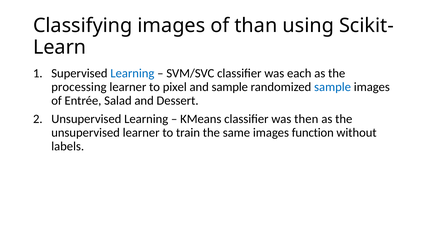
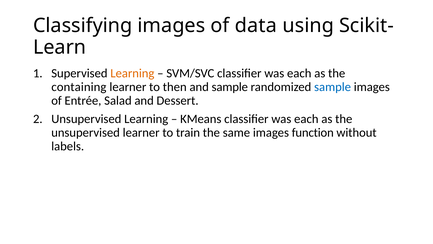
than: than -> data
Learning at (132, 73) colour: blue -> orange
processing: processing -> containing
pixel: pixel -> then
KMeans classifier was then: then -> each
